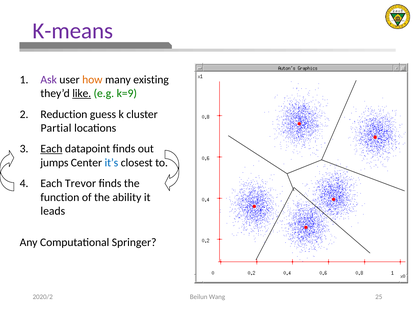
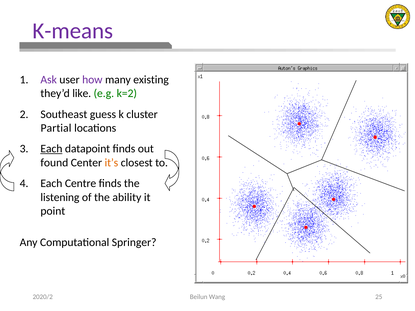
how colour: orange -> purple
like underline: present -> none
k=9: k=9 -> k=2
Reduction: Reduction -> Southeast
jumps: jumps -> found
it’s colour: blue -> orange
Trevor: Trevor -> Centre
function: function -> listening
leads: leads -> point
